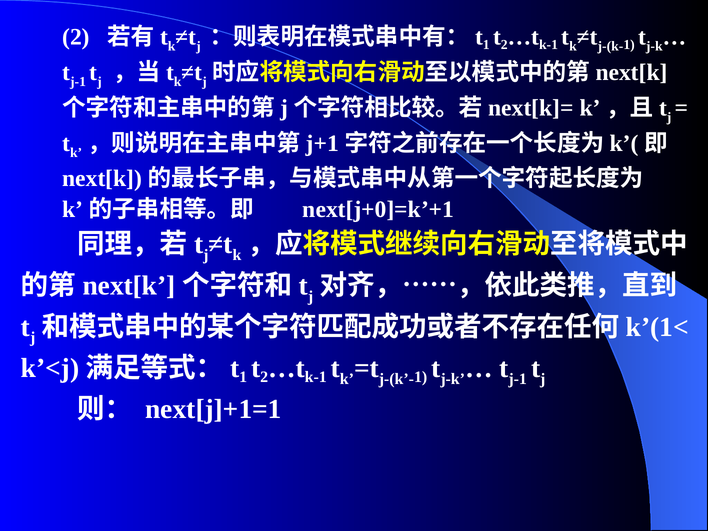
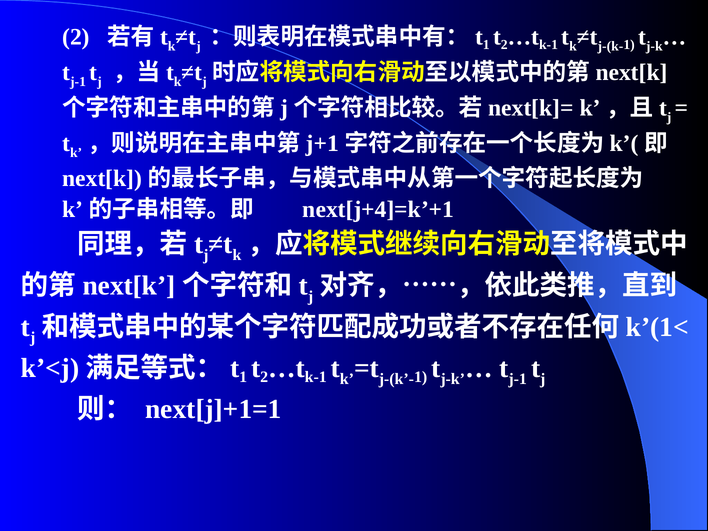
next[j+0]=k’+1: next[j+0]=k’+1 -> next[j+4]=k’+1
